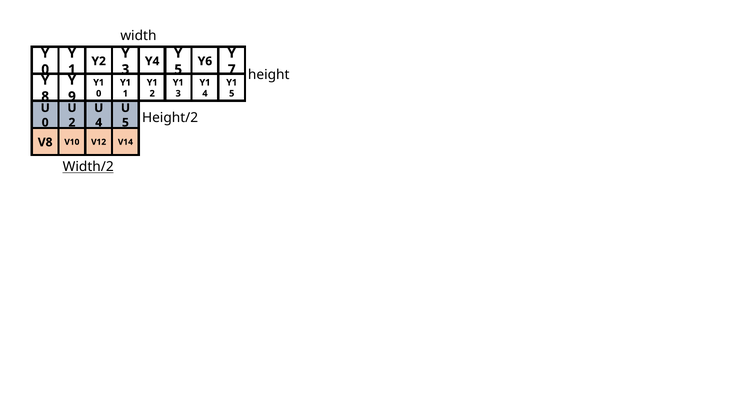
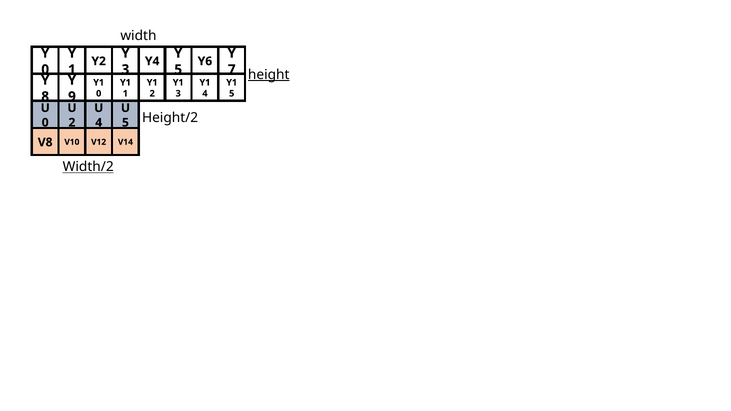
height underline: none -> present
